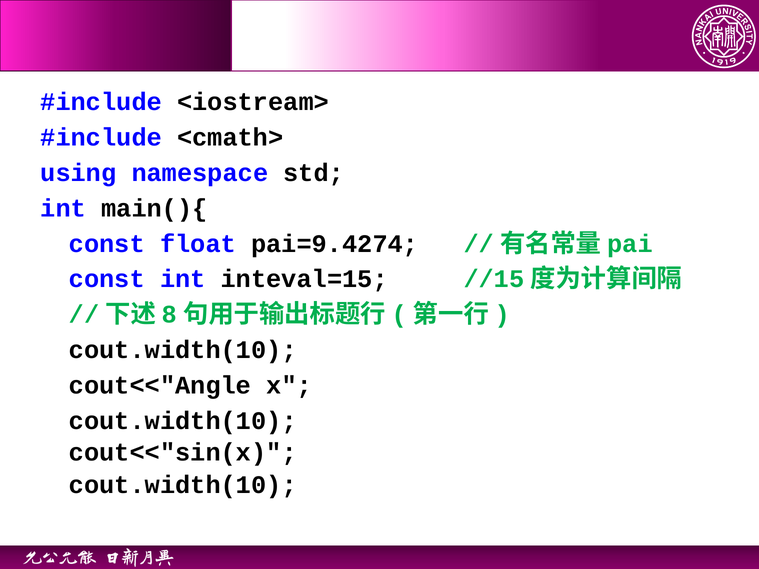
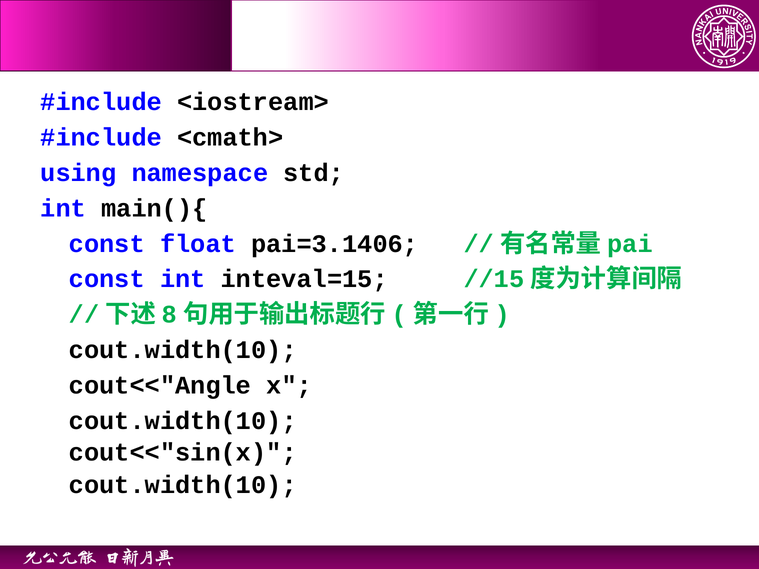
pai=9.4274: pai=9.4274 -> pai=3.1406
